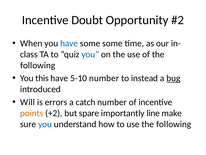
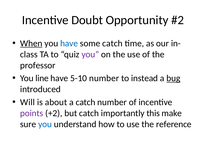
When underline: none -> present
some some: some -> catch
you at (90, 54) colour: blue -> purple
following at (38, 65): following -> professor
this: this -> line
errors: errors -> about
points colour: orange -> purple
but spare: spare -> catch
line: line -> this
use the following: following -> reference
